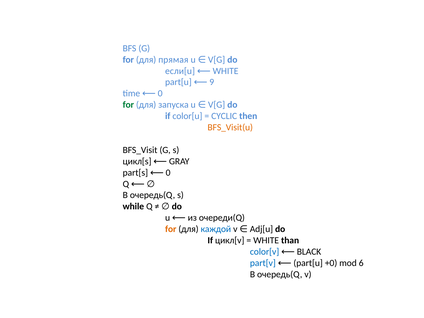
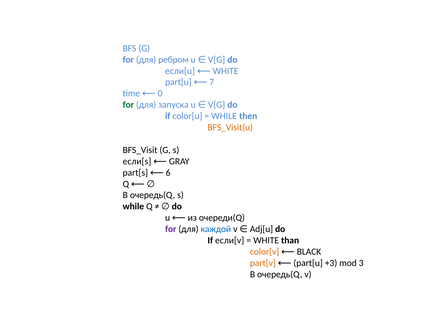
прямая: прямая -> ребром
9: 9 -> 7
CYCLIC at (224, 116): CYCLIC -> WHILE
цикл[s: цикл[s -> если[s
part[s 0: 0 -> 6
for at (171, 229) colour: orange -> purple
цикл[v: цикл[v -> если[v
color[v colour: blue -> orange
part[v colour: blue -> orange
+0: +0 -> +3
6: 6 -> 3
